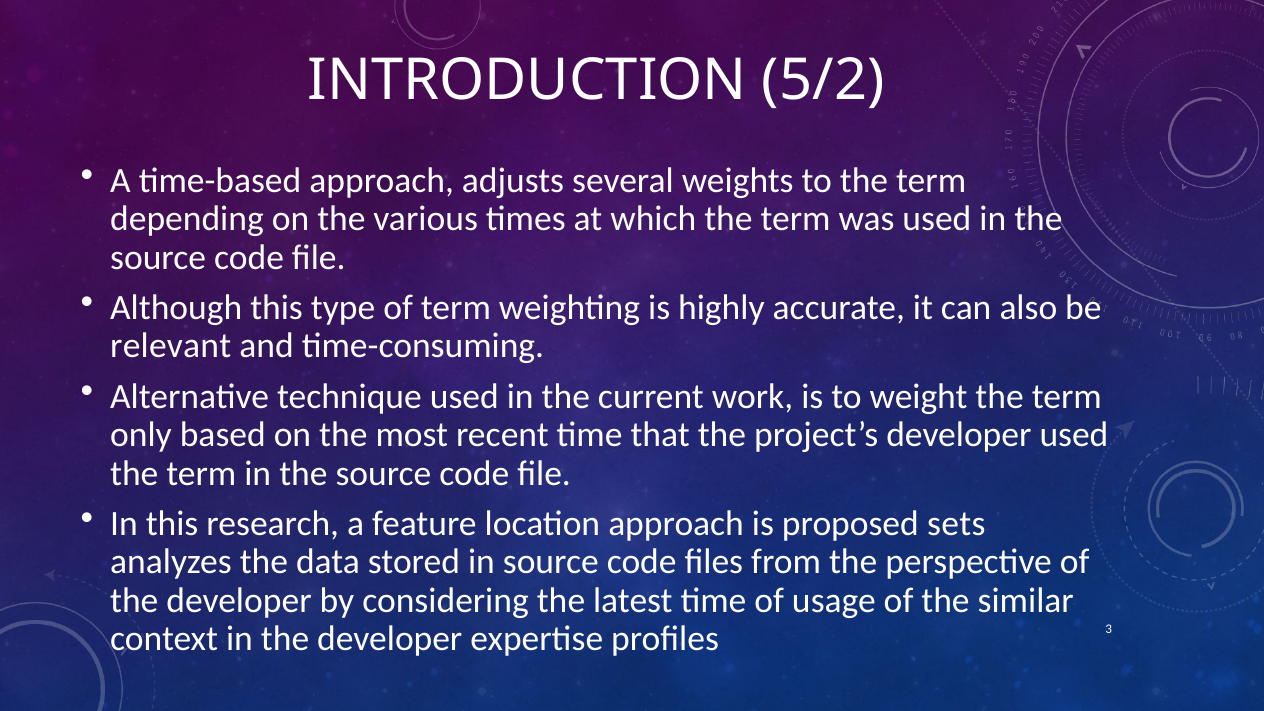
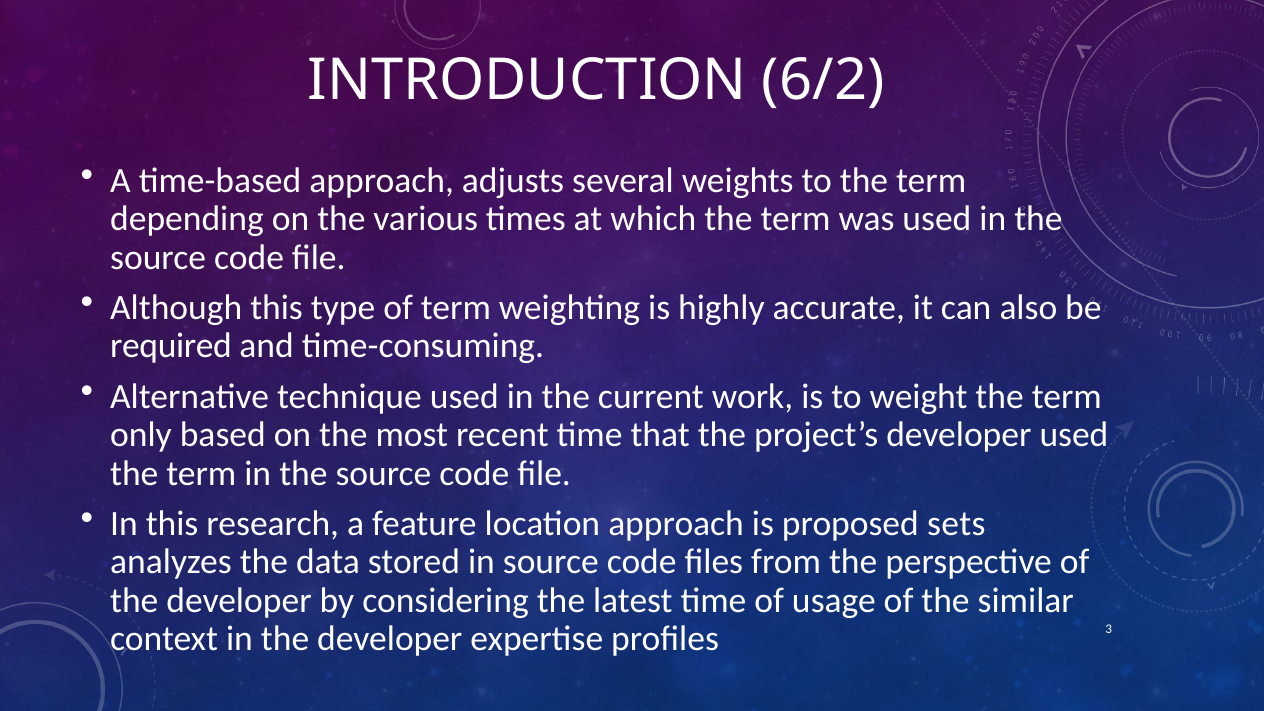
5/2: 5/2 -> 6/2
relevant: relevant -> required
